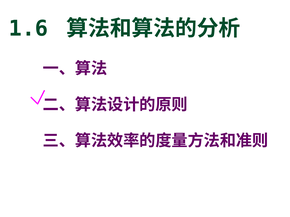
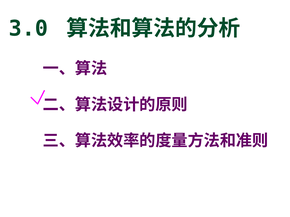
1.6: 1.6 -> 3.0
